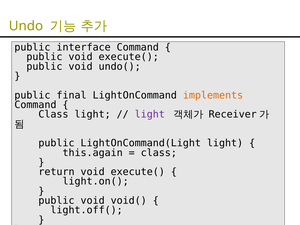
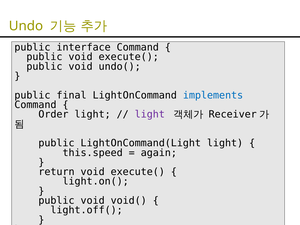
implements colour: orange -> blue
Class at (53, 114): Class -> Order
this.again: this.again -> this.speed
class at (159, 153): class -> again
